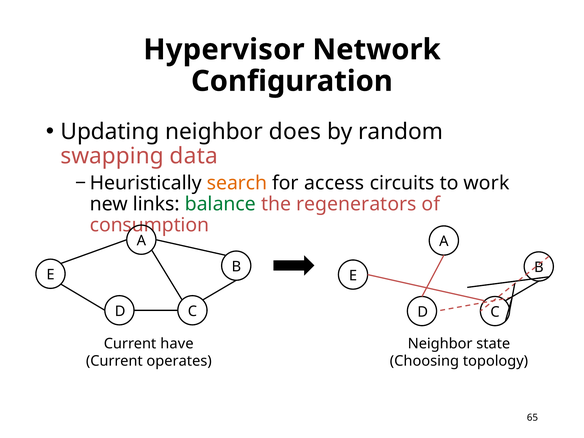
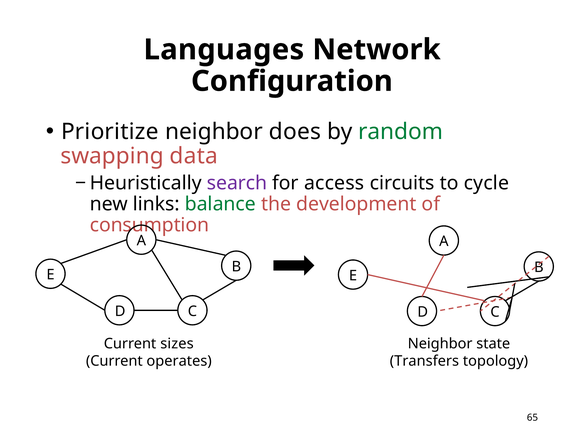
Hypervisor: Hypervisor -> Languages
Updating: Updating -> Prioritize
random colour: black -> green
search colour: orange -> purple
work: work -> cycle
regenerators: regenerators -> development
have: have -> sizes
Choosing: Choosing -> Transfers
